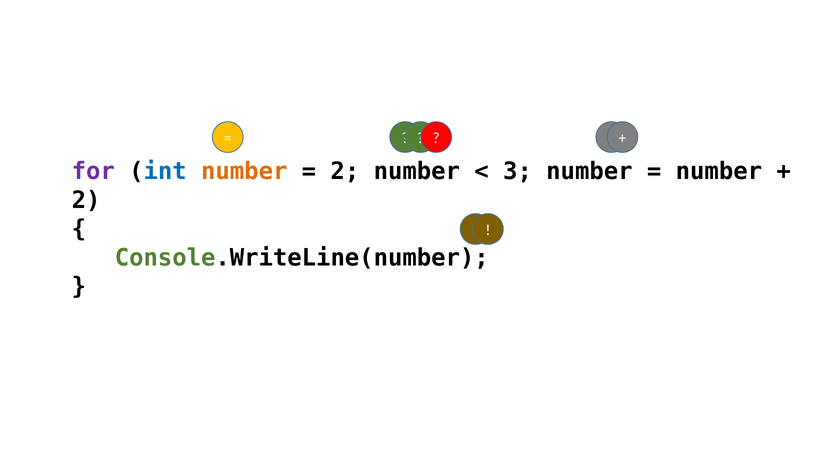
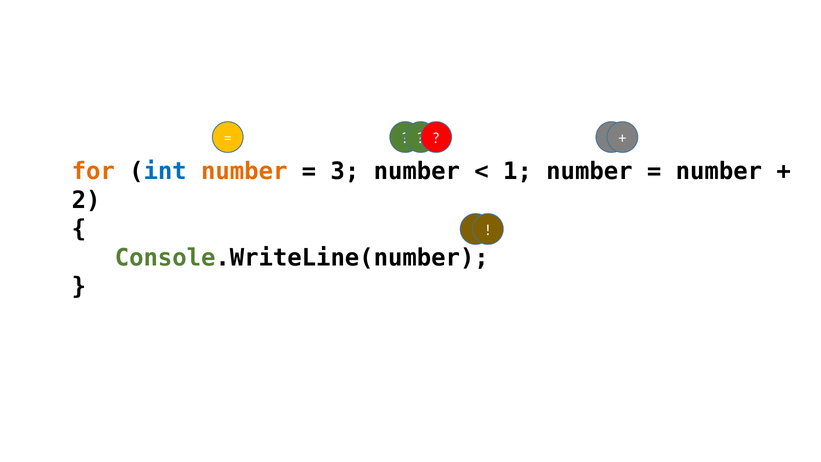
for colour: purple -> orange
2 at (345, 171): 2 -> 3
3: 3 -> 1
